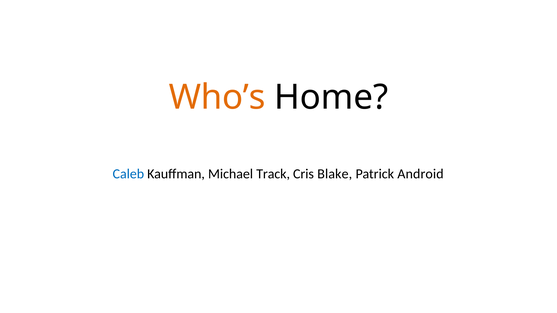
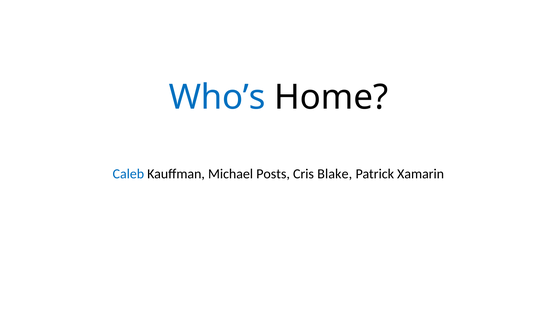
Who’s colour: orange -> blue
Track: Track -> Posts
Android: Android -> Xamarin
